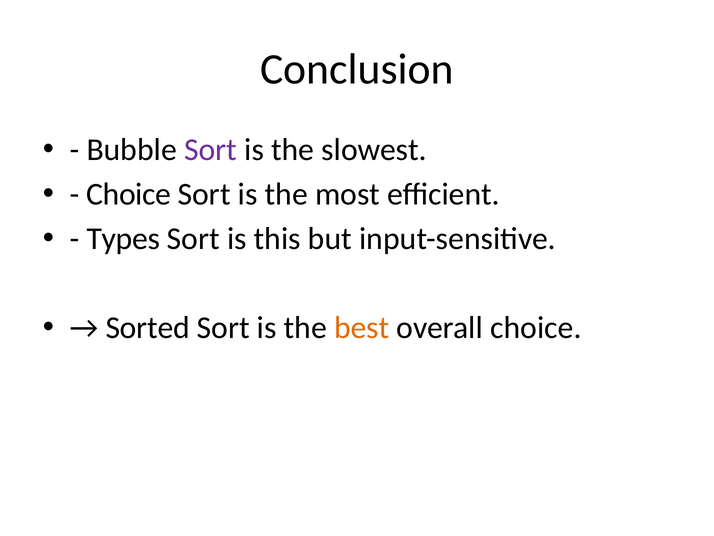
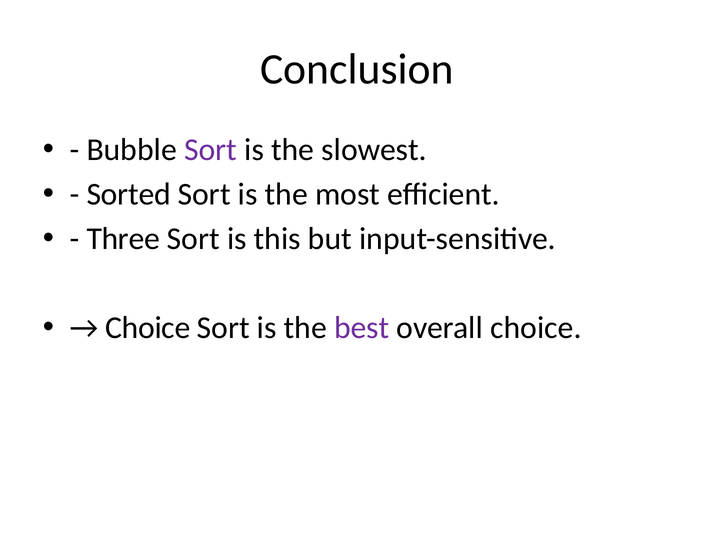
Choice at (129, 194): Choice -> Sorted
Types: Types -> Three
Sorted at (148, 328): Sorted -> Choice
best colour: orange -> purple
